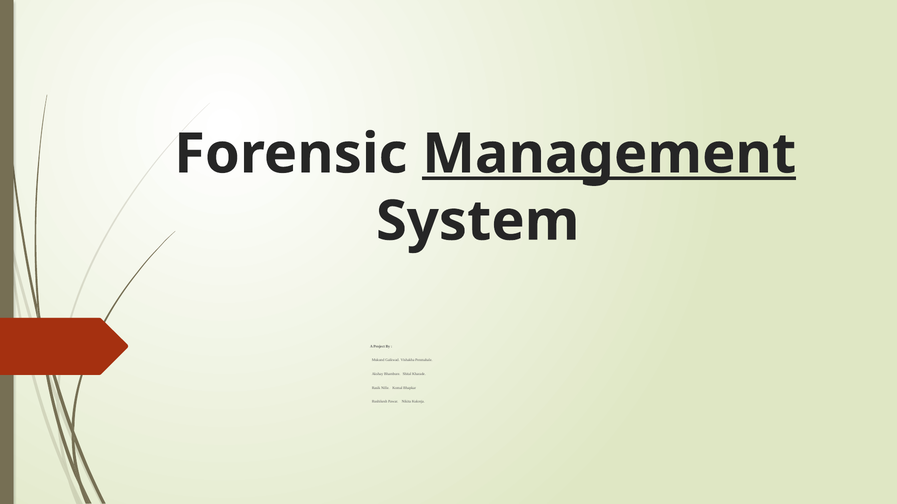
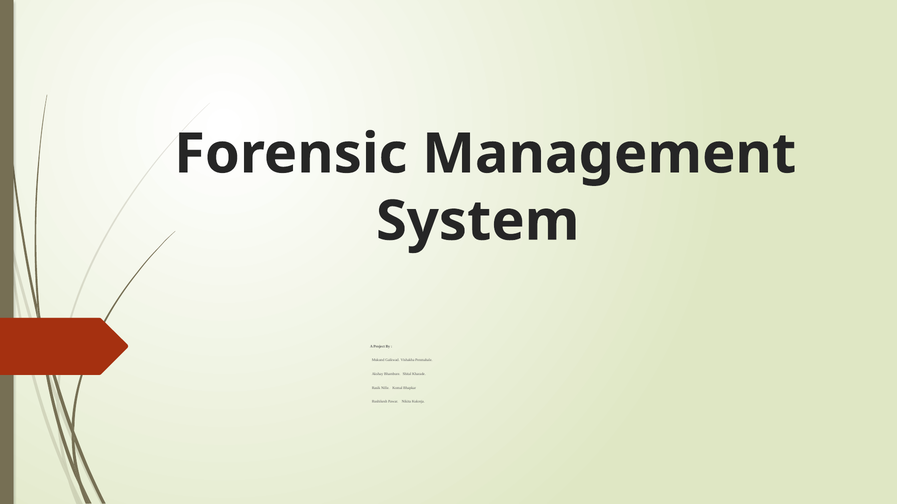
Management underline: present -> none
